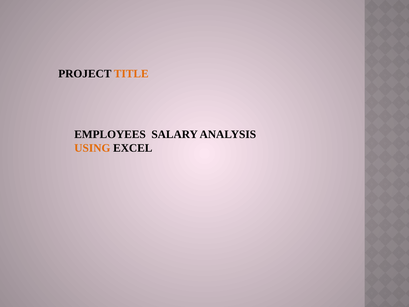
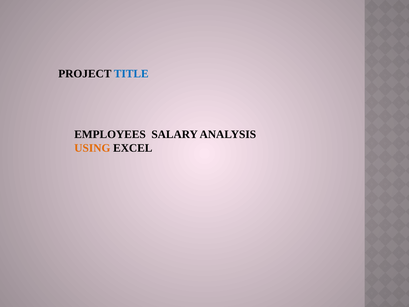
TITLE colour: orange -> blue
